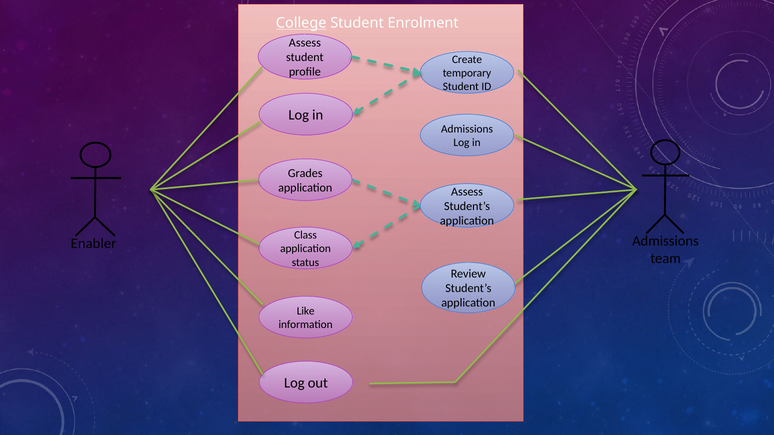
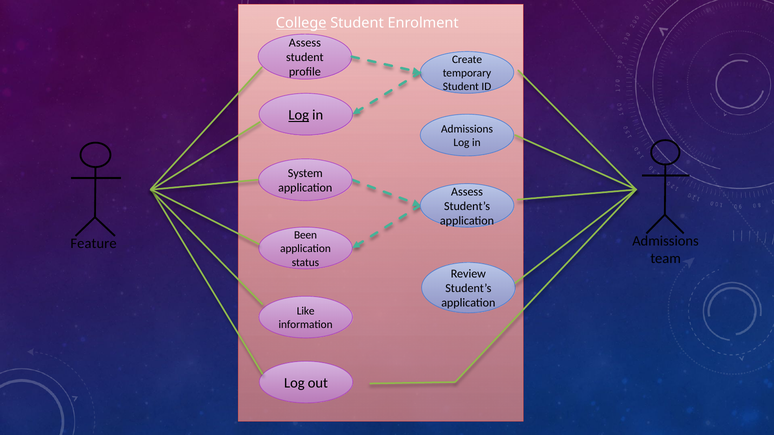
Log at (299, 115) underline: none -> present
Grades: Grades -> System
Class: Class -> Been
Enabler: Enabler -> Feature
